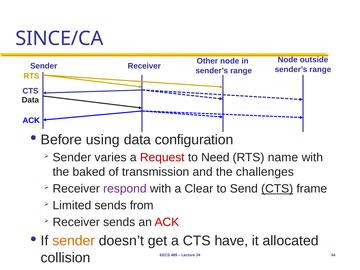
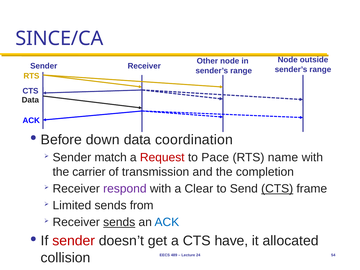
using: using -> down
configuration: configuration -> coordination
varies: varies -> match
Need: Need -> Pace
baked: baked -> carrier
challenges: challenges -> completion
sends at (119, 222) underline: none -> present
ACK at (167, 222) colour: red -> blue
sender at (74, 241) colour: orange -> red
